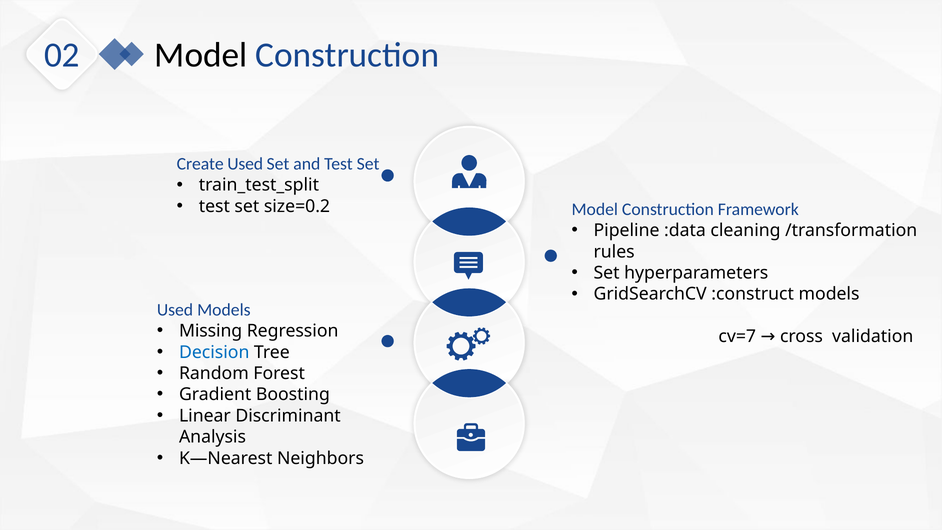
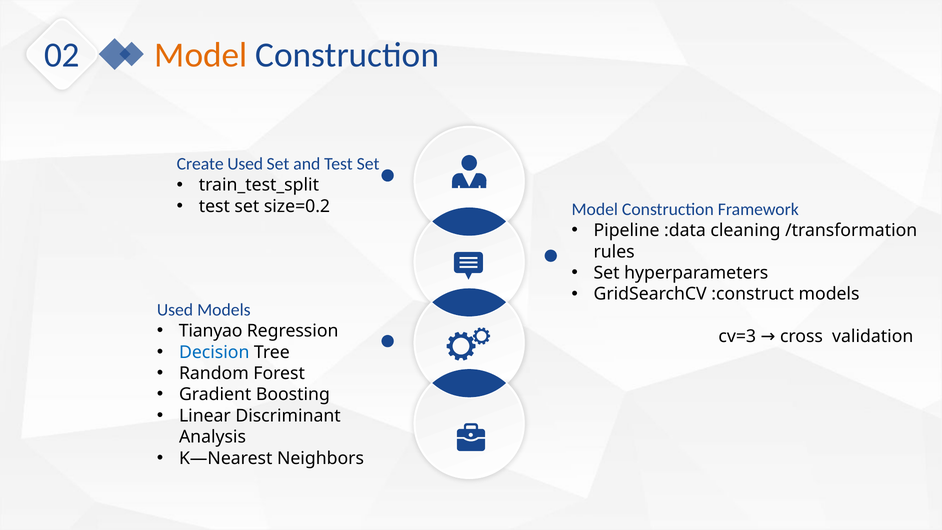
Model at (201, 55) colour: black -> orange
Missing: Missing -> Tianyao
cv=7: cv=7 -> cv=3
